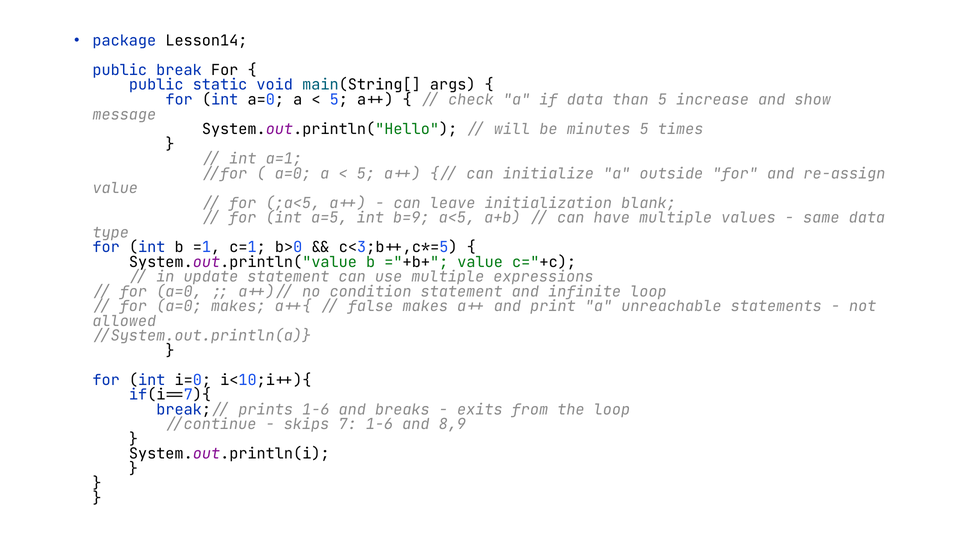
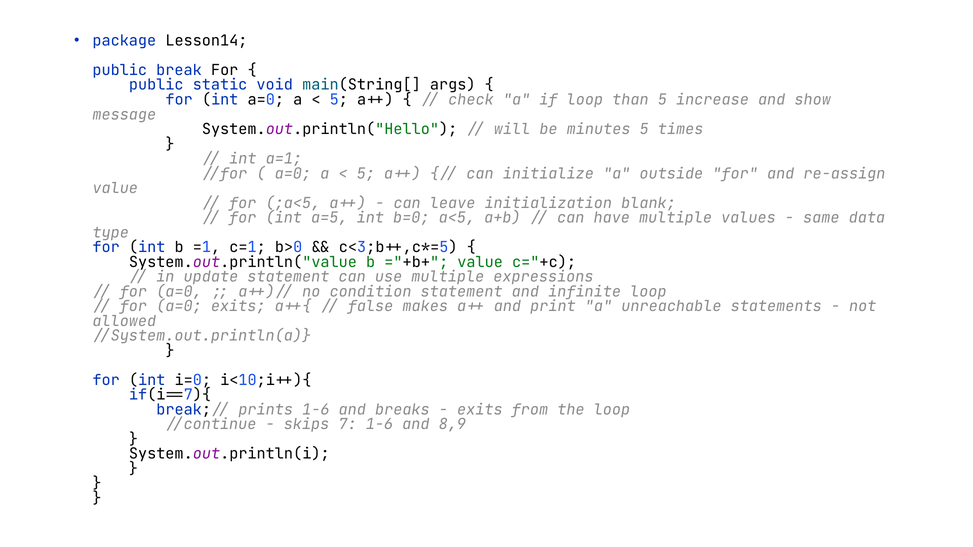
if data: data -> loop
b=9: b=9 -> b=0
a=0 makes: makes -> exits
